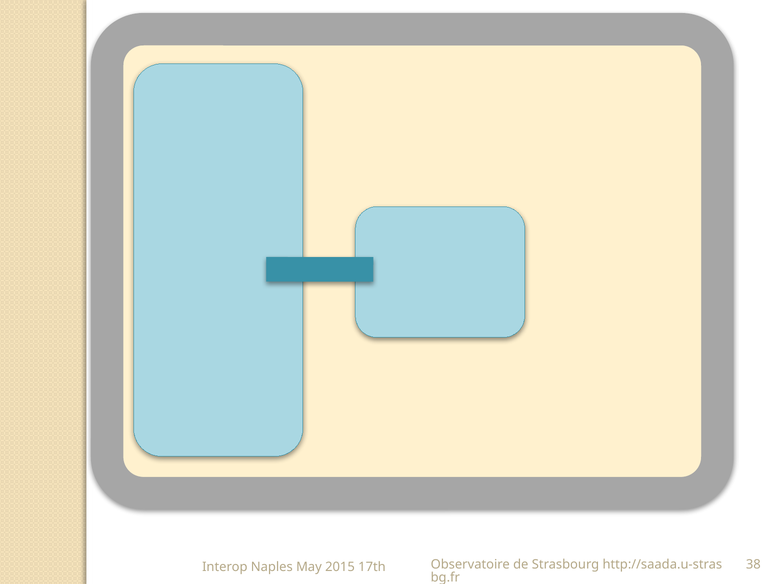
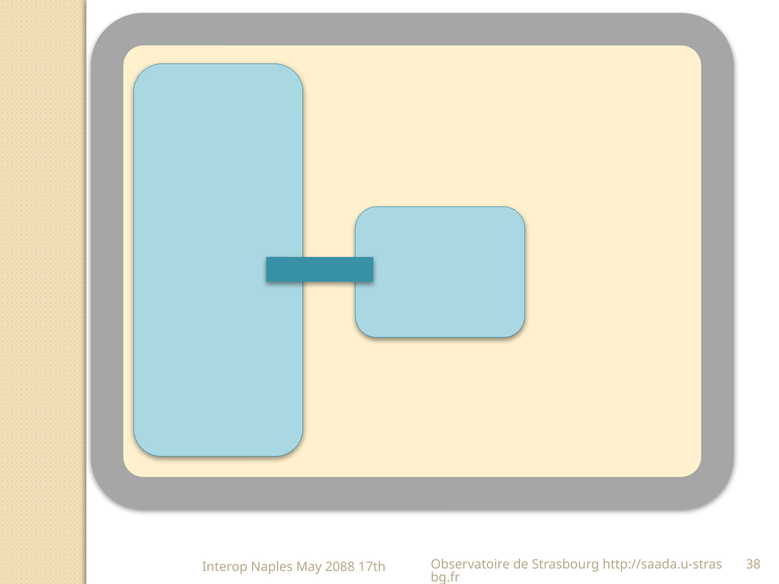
2015: 2015 -> 2088
